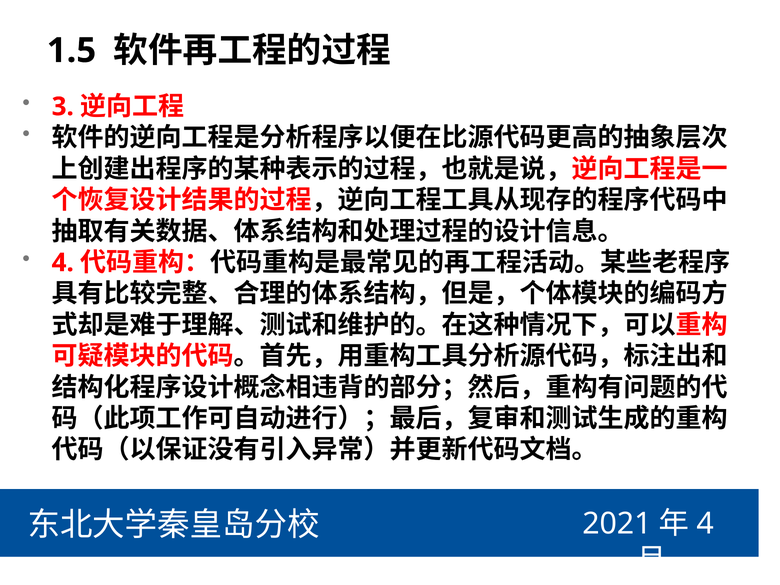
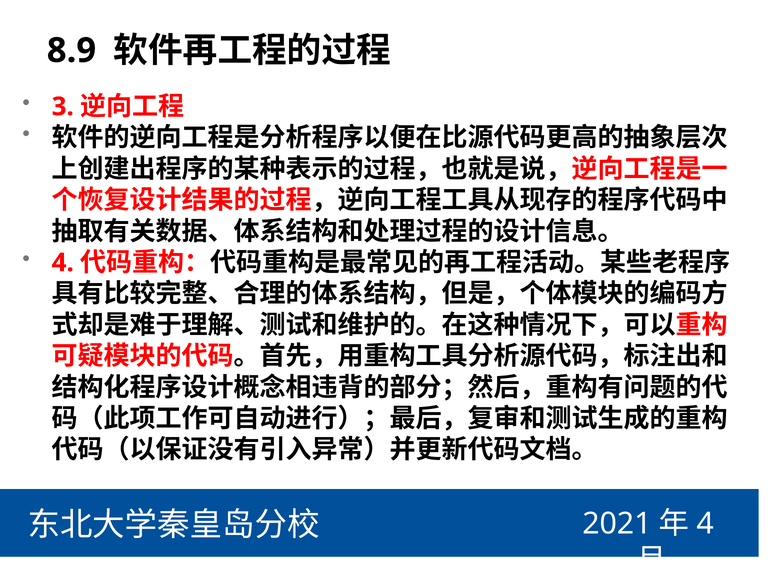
1.5: 1.5 -> 8.9
